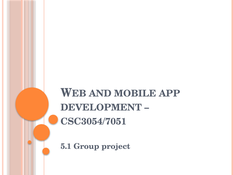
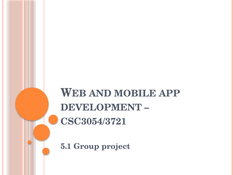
CSC3054/7051: CSC3054/7051 -> CSC3054/3721
